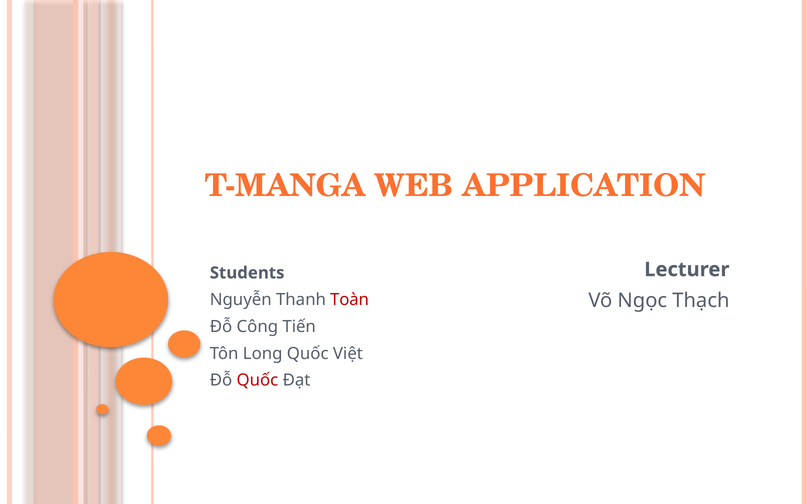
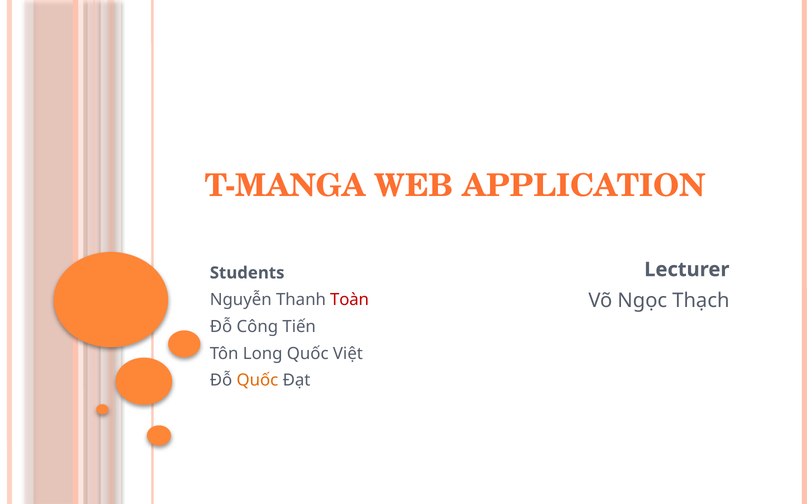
Quốc at (257, 381) colour: red -> orange
